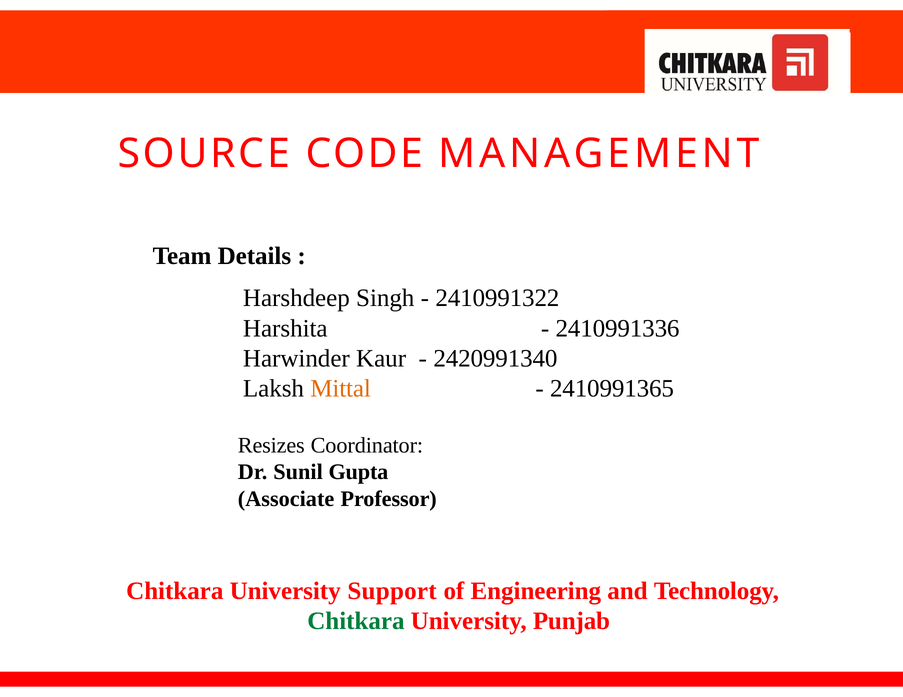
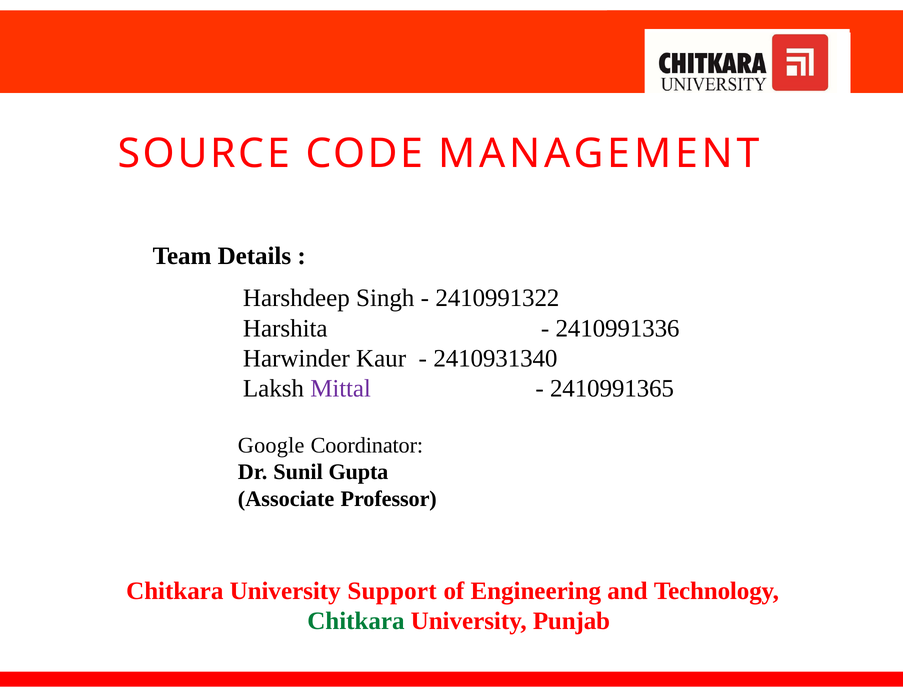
2420991340: 2420991340 -> 2410931340
Mittal colour: orange -> purple
Resizes: Resizes -> Google
